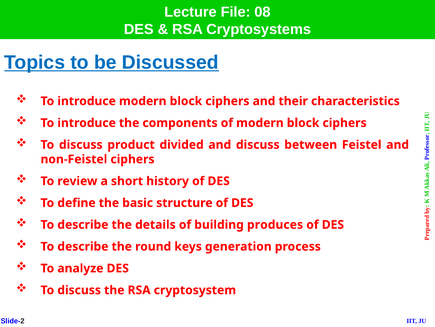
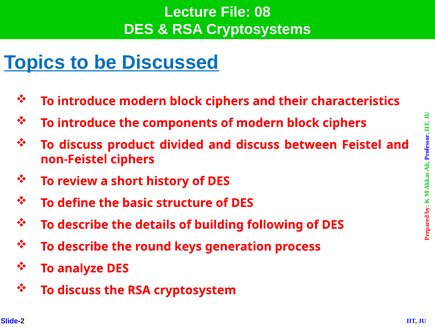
produces: produces -> following
